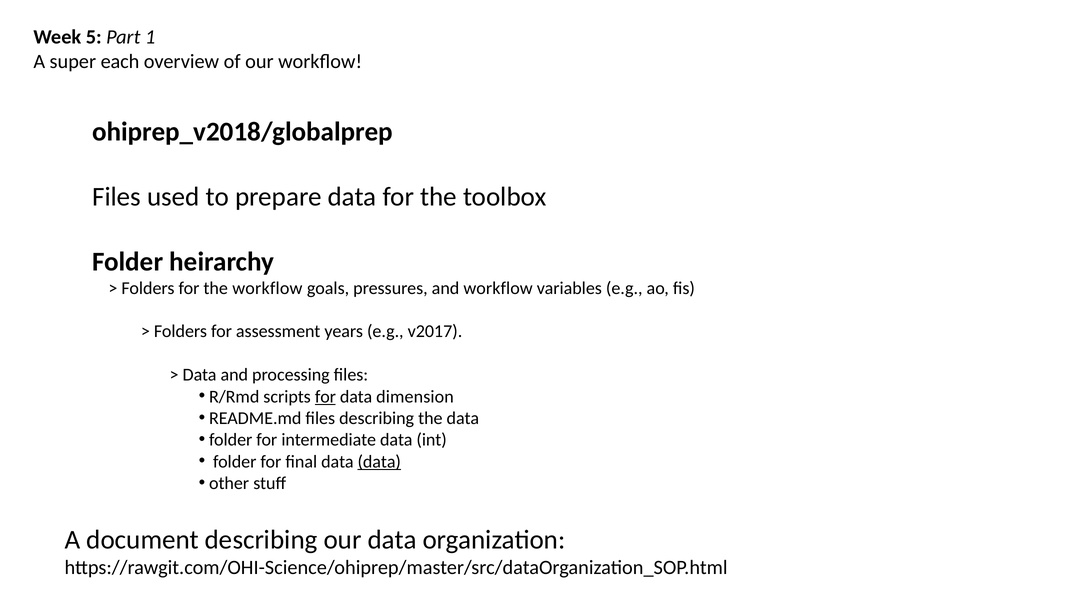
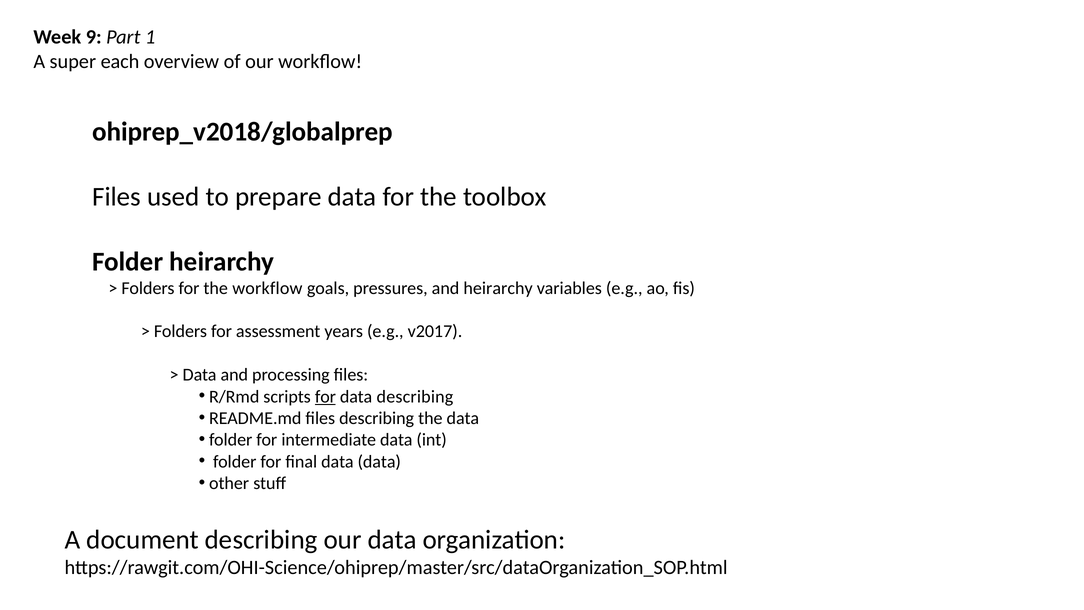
5: 5 -> 9
and workflow: workflow -> heirarchy
data dimension: dimension -> describing
data at (379, 461) underline: present -> none
